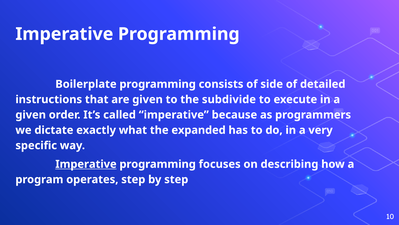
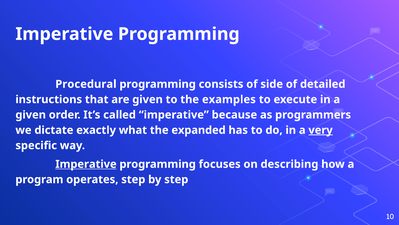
Boilerplate: Boilerplate -> Procedural
subdivide: subdivide -> examples
very underline: none -> present
